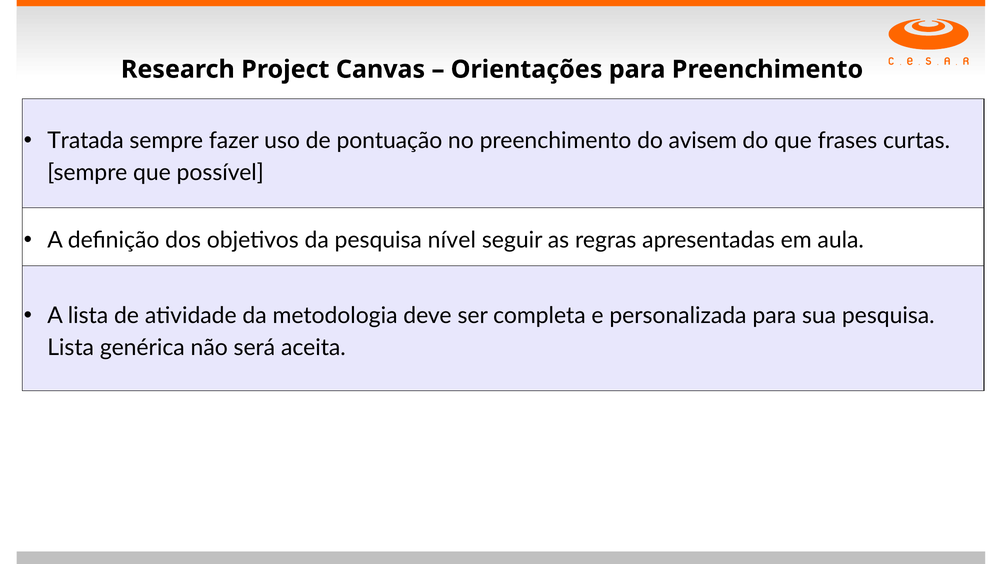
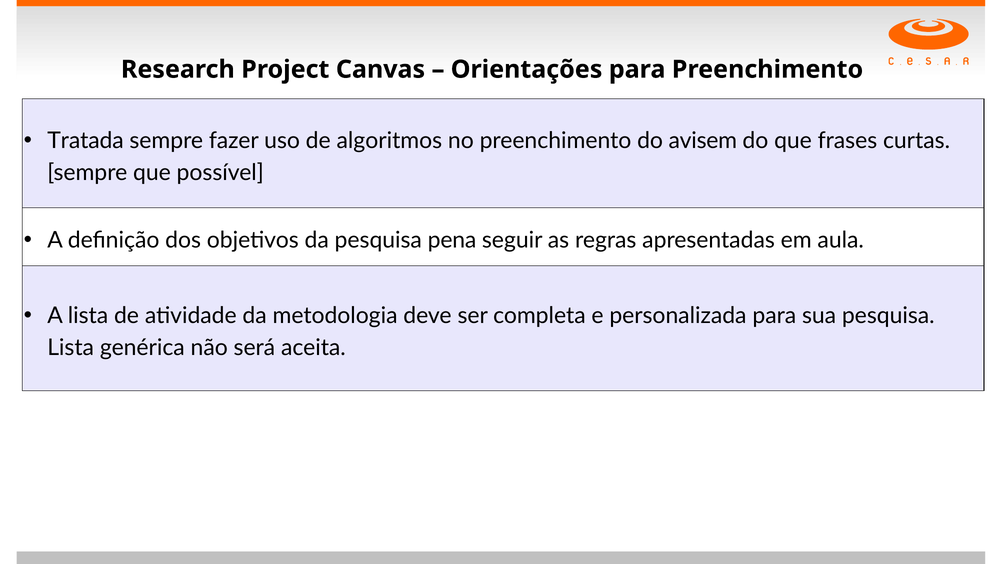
pontuação: pontuação -> algoritmos
nível: nível -> pena
